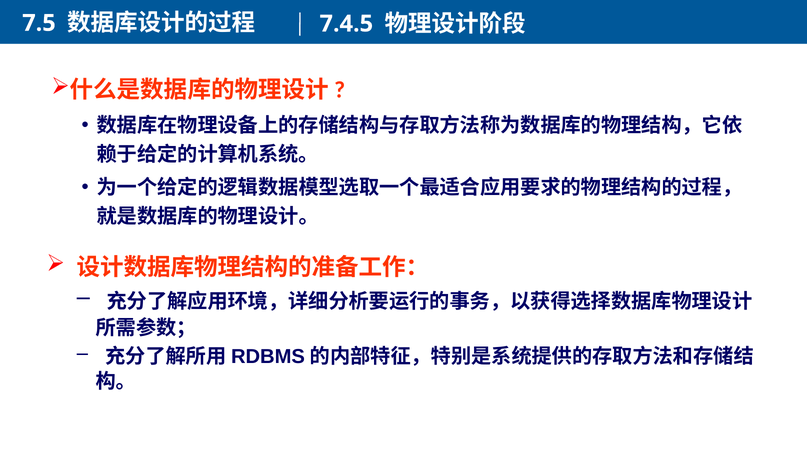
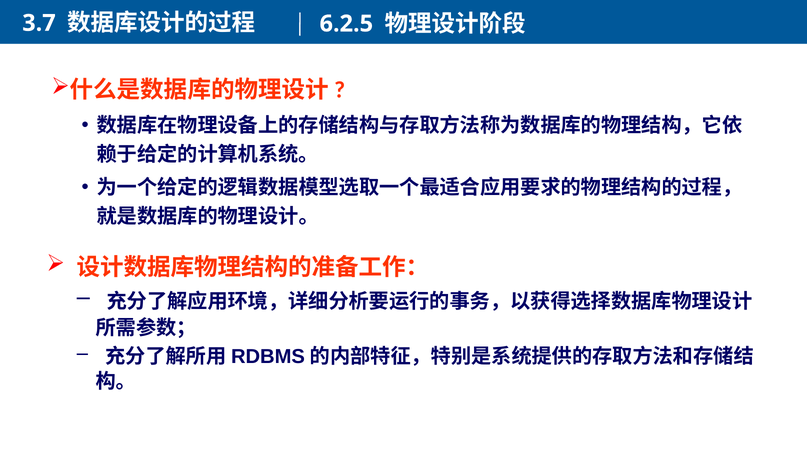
7.5: 7.5 -> 3.7
7.4.5: 7.4.5 -> 6.2.5
